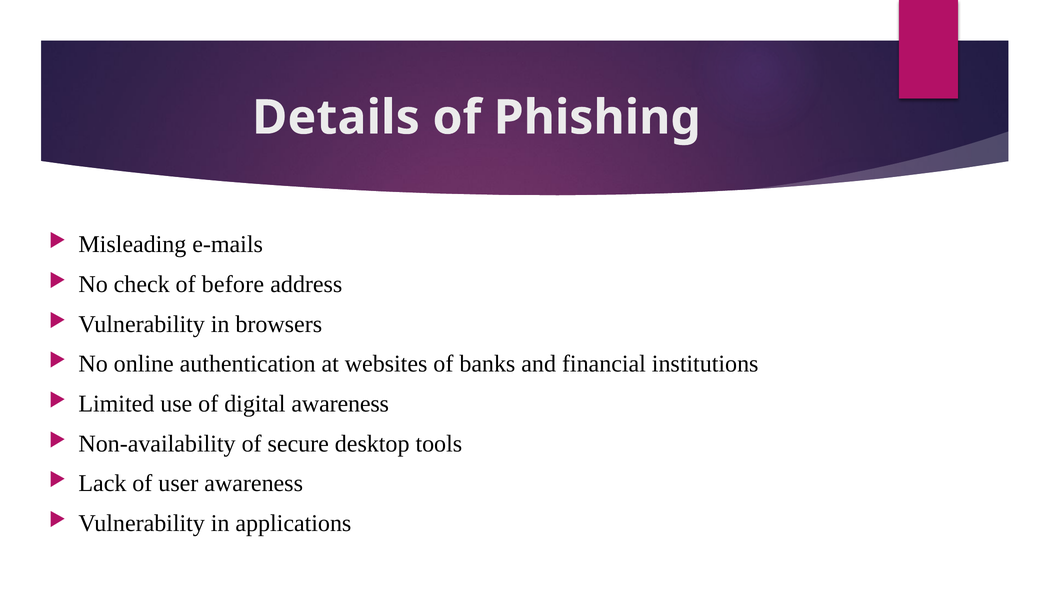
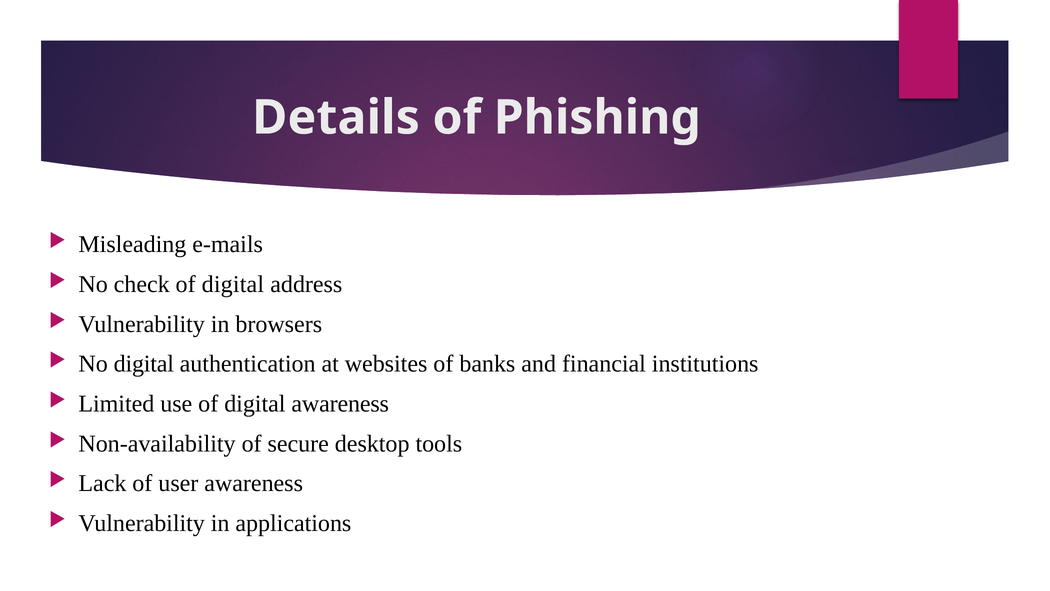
check of before: before -> digital
No online: online -> digital
